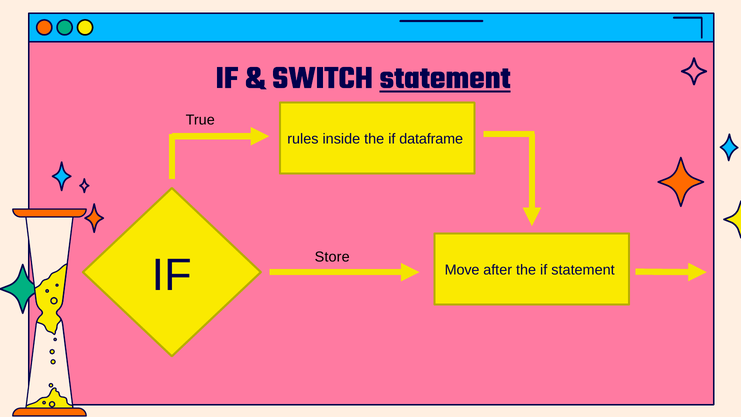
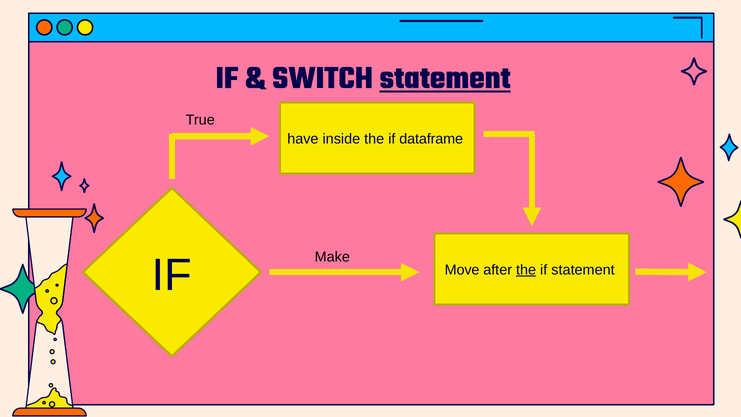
rules: rules -> have
Store: Store -> Make
the at (526, 270) underline: none -> present
